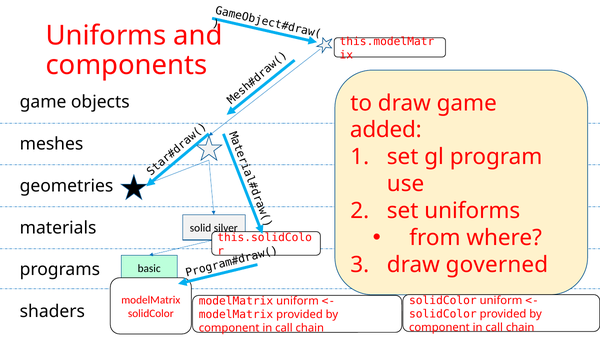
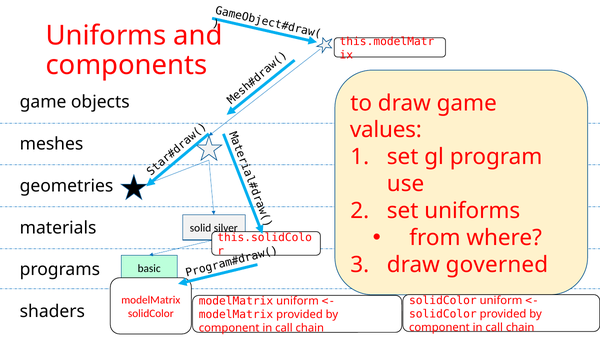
added: added -> values
